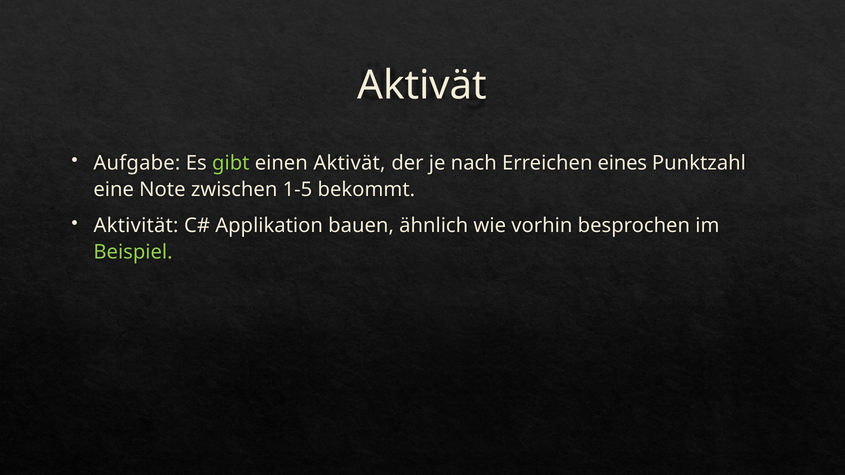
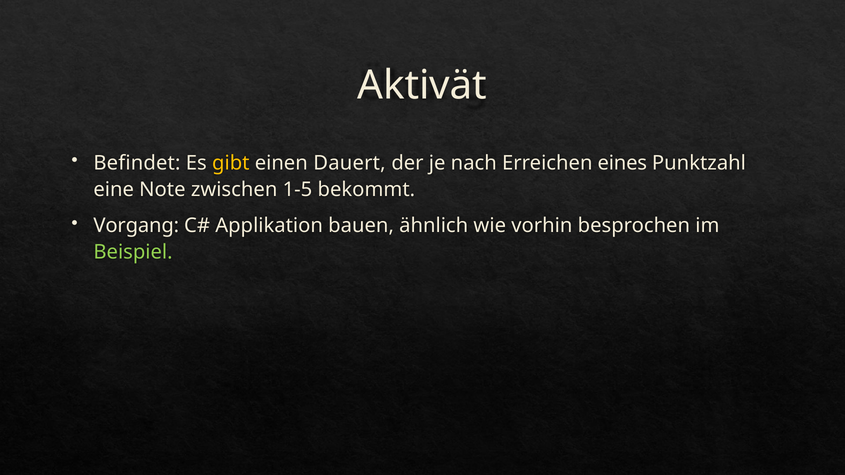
Aufgabe: Aufgabe -> Befindet
gibt colour: light green -> yellow
einen Aktivät: Aktivät -> Dauert
Aktivität: Aktivität -> Vorgang
